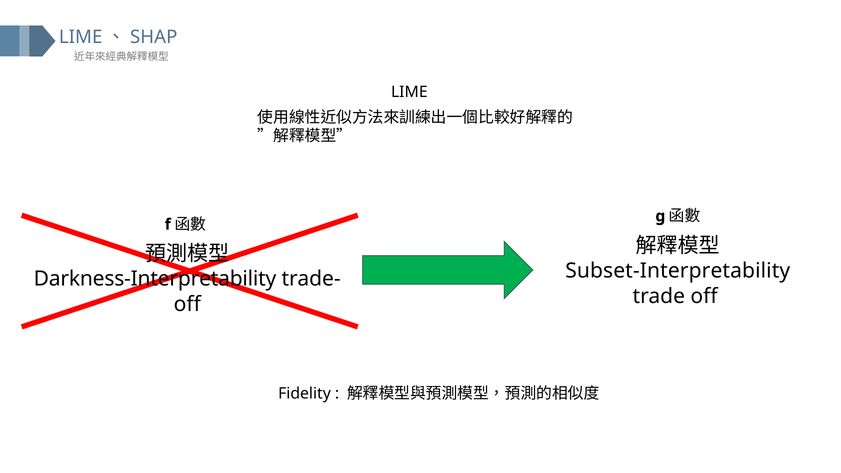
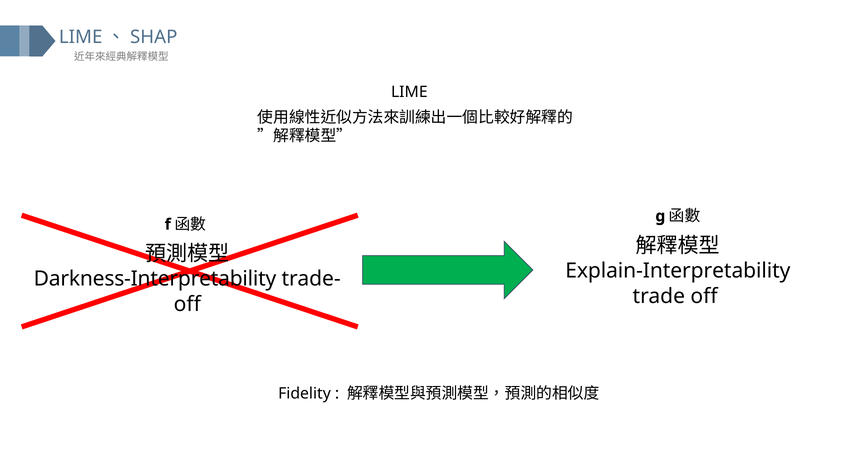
Subset-Interpretability: Subset-Interpretability -> Explain-Interpretability
